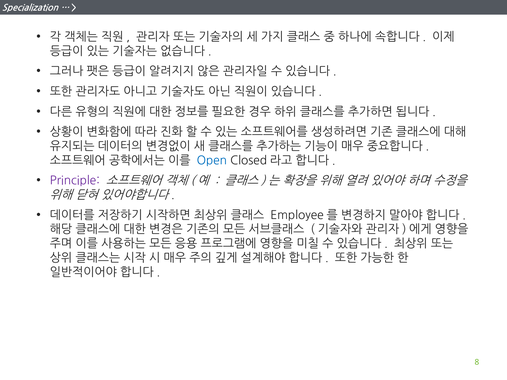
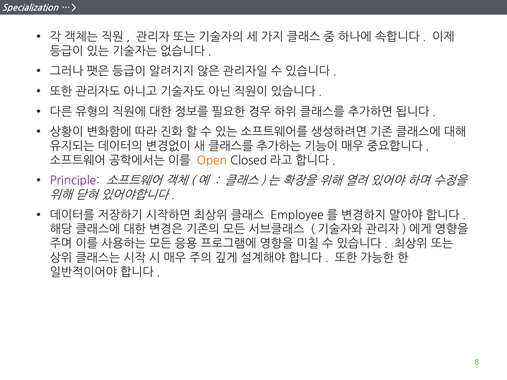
Open colour: blue -> orange
